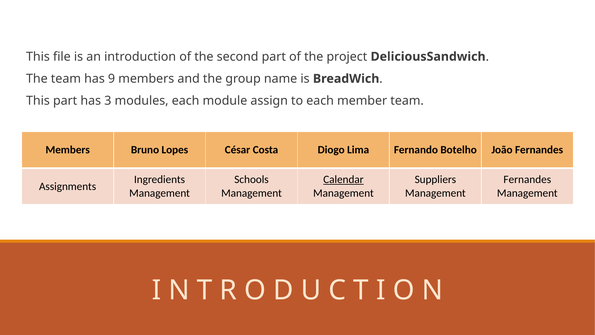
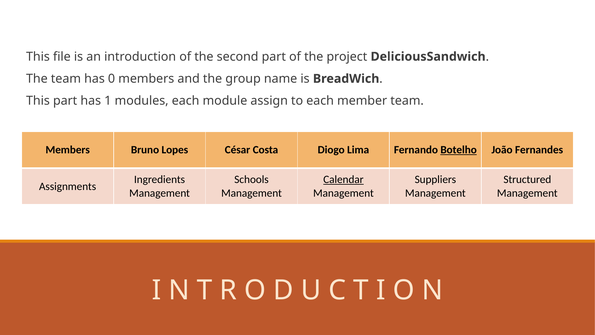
9: 9 -> 0
3: 3 -> 1
Botelho underline: none -> present
Fernandes at (527, 179): Fernandes -> Structured
